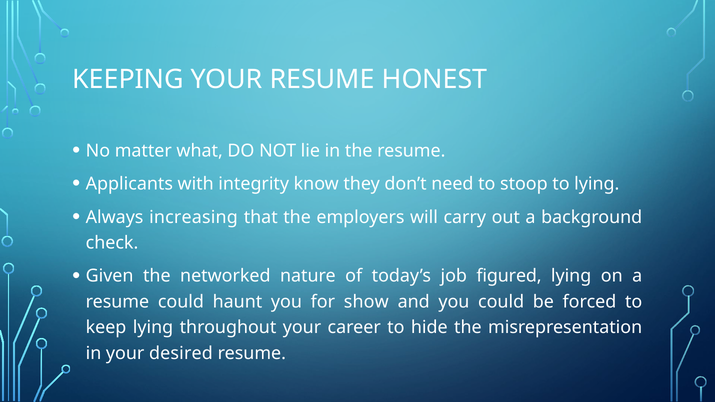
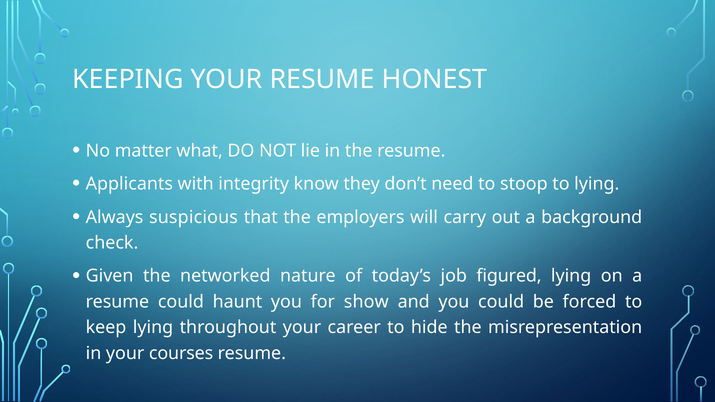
increasing: increasing -> suspicious
desired: desired -> courses
